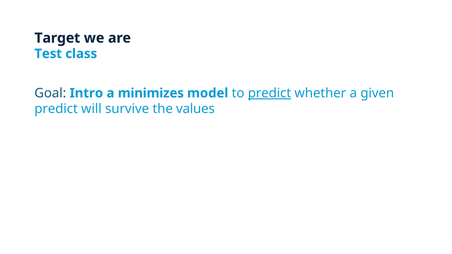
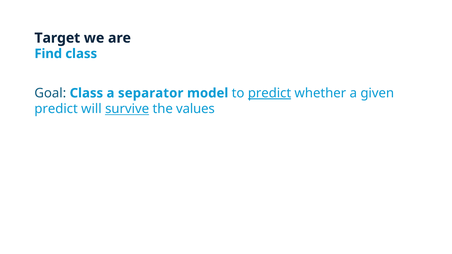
Test: Test -> Find
Goal Intro: Intro -> Class
minimizes: minimizes -> separator
survive underline: none -> present
